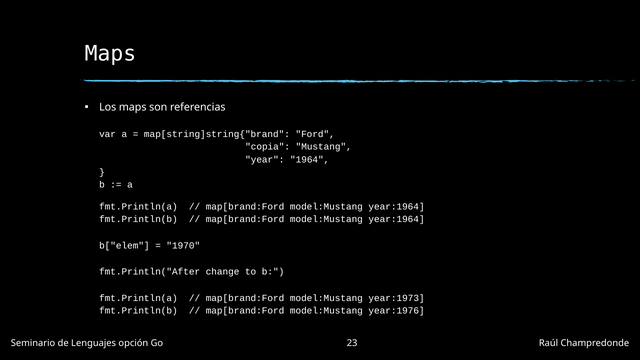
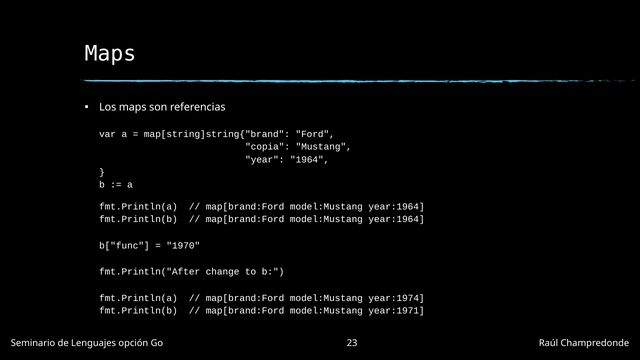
b["elem: b["elem -> b["func
year:1973: year:1973 -> year:1974
year:1976: year:1976 -> year:1971
